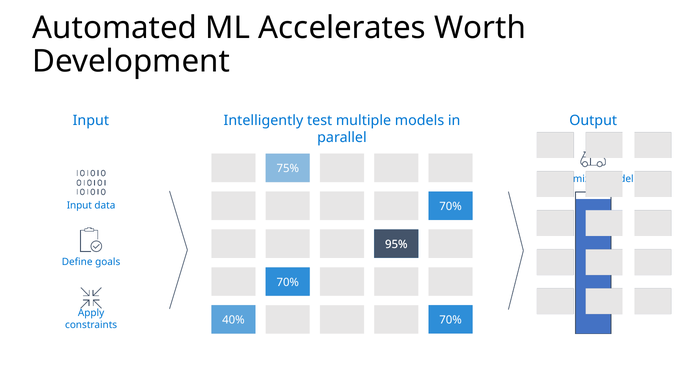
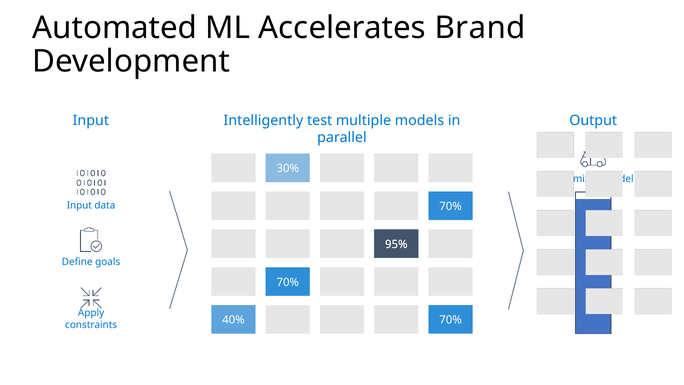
Worth: Worth -> Brand
75%: 75% -> 30%
